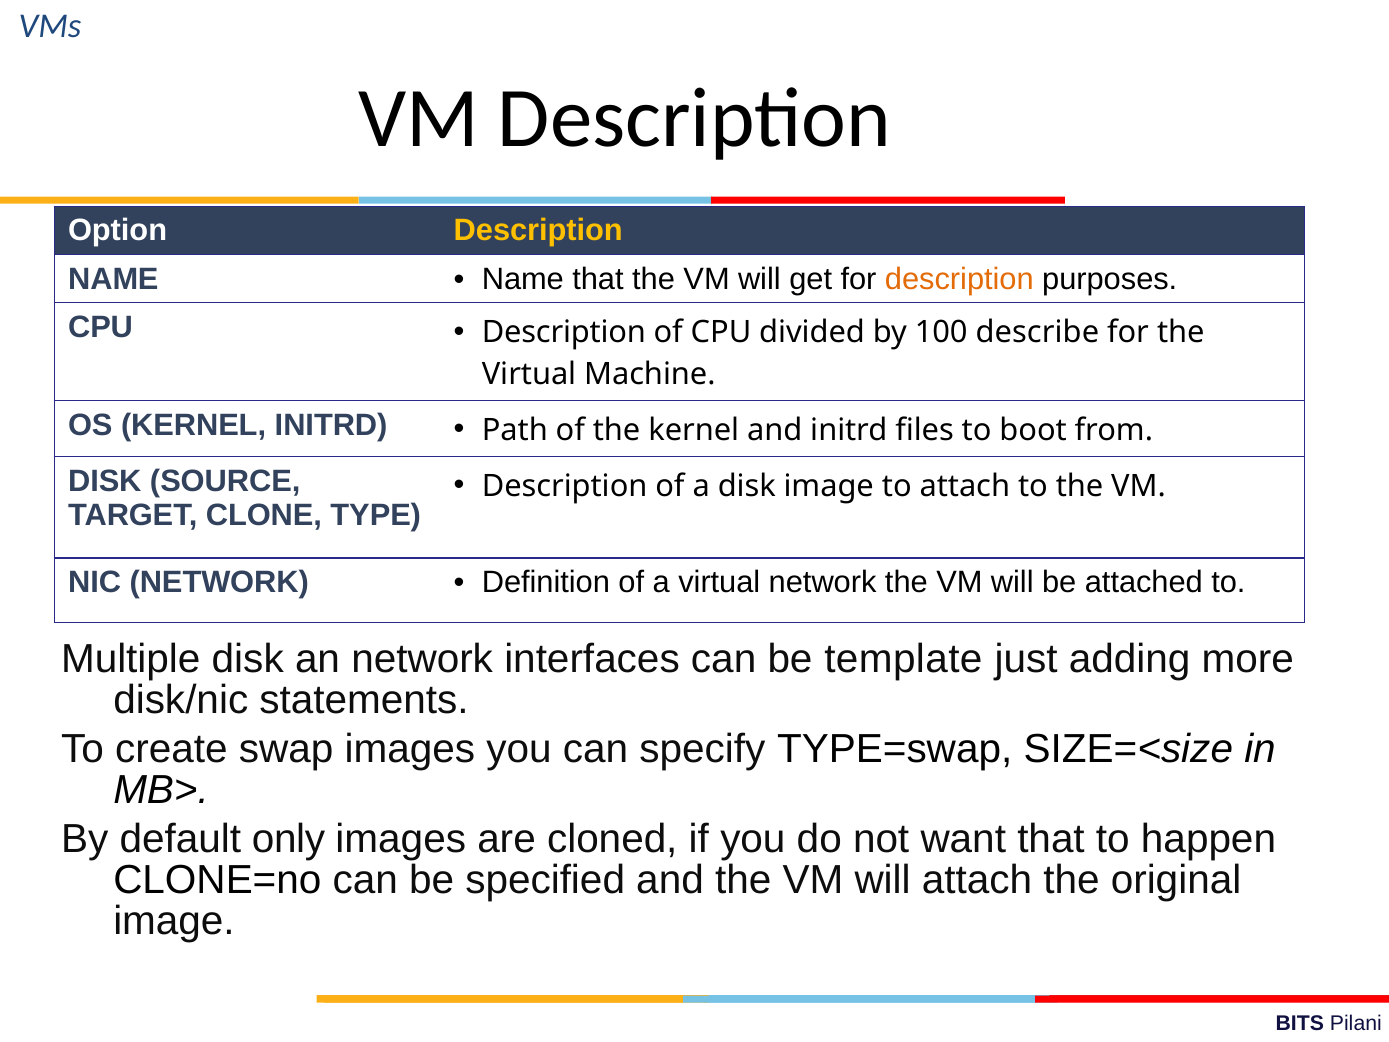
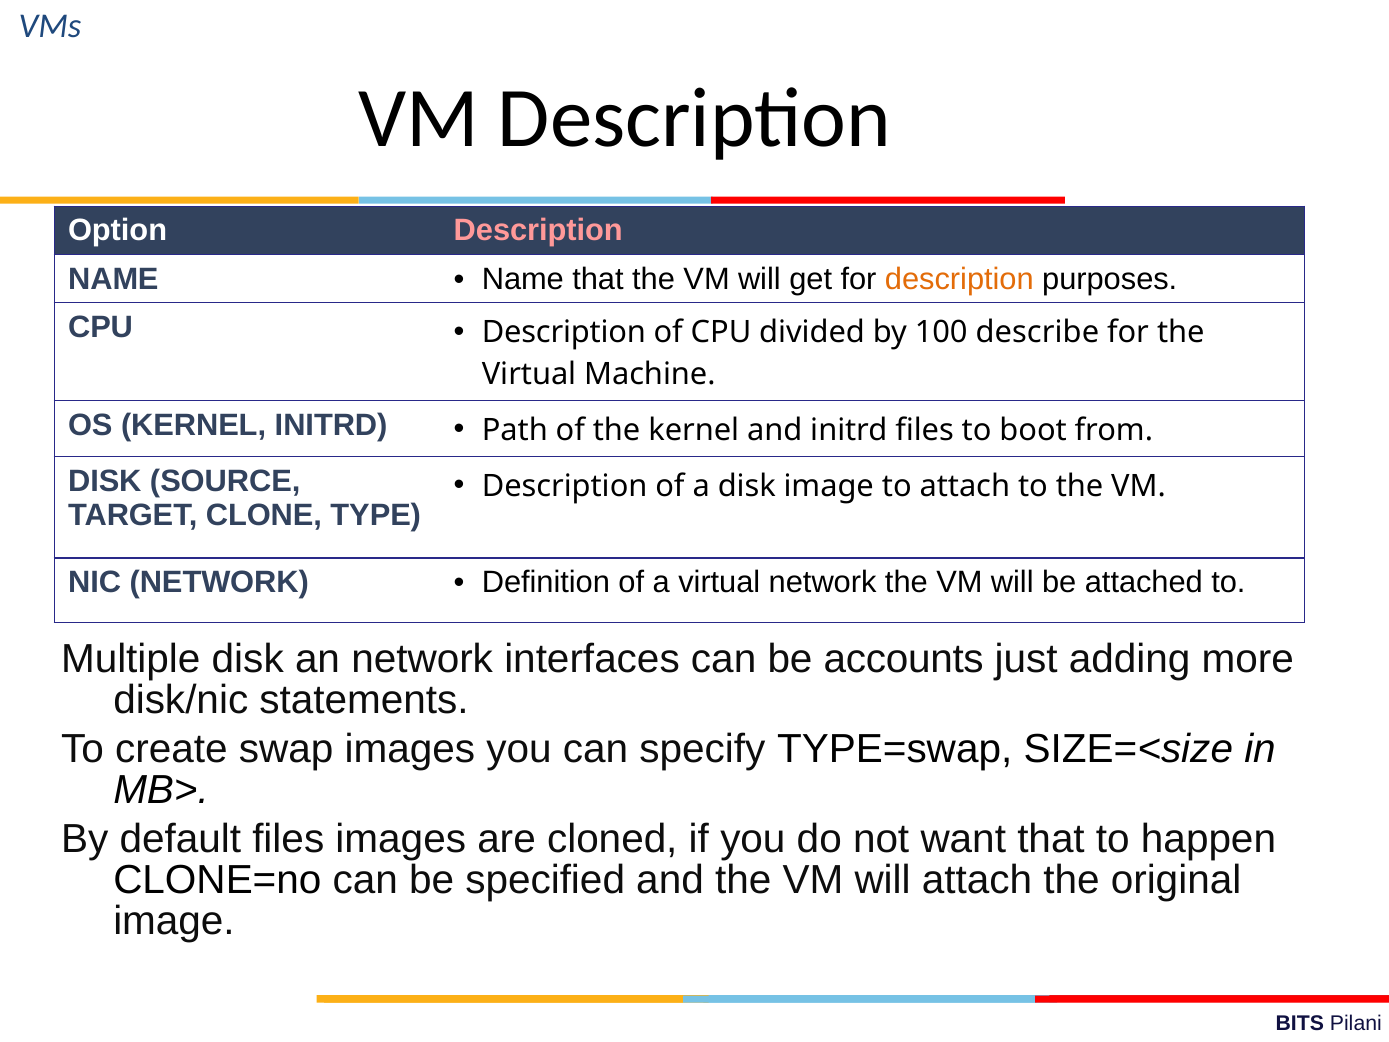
Description at (538, 231) colour: yellow -> pink
template: template -> accounts
default only: only -> files
